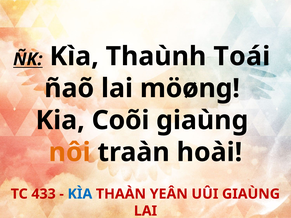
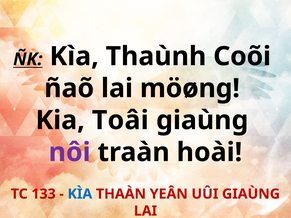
Toái: Toái -> Coõi
Coõi: Coõi -> Toâi
nôi colour: orange -> purple
433: 433 -> 133
